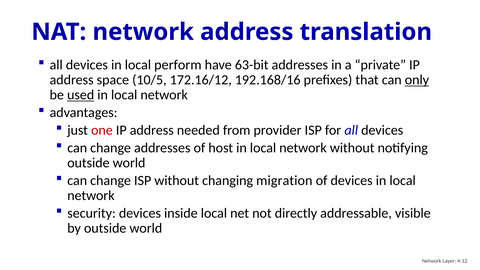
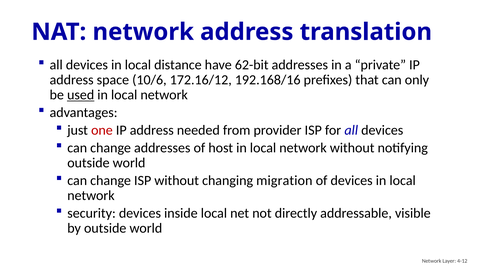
perform: perform -> distance
63-bit: 63-bit -> 62-bit
10/5: 10/5 -> 10/6
only underline: present -> none
